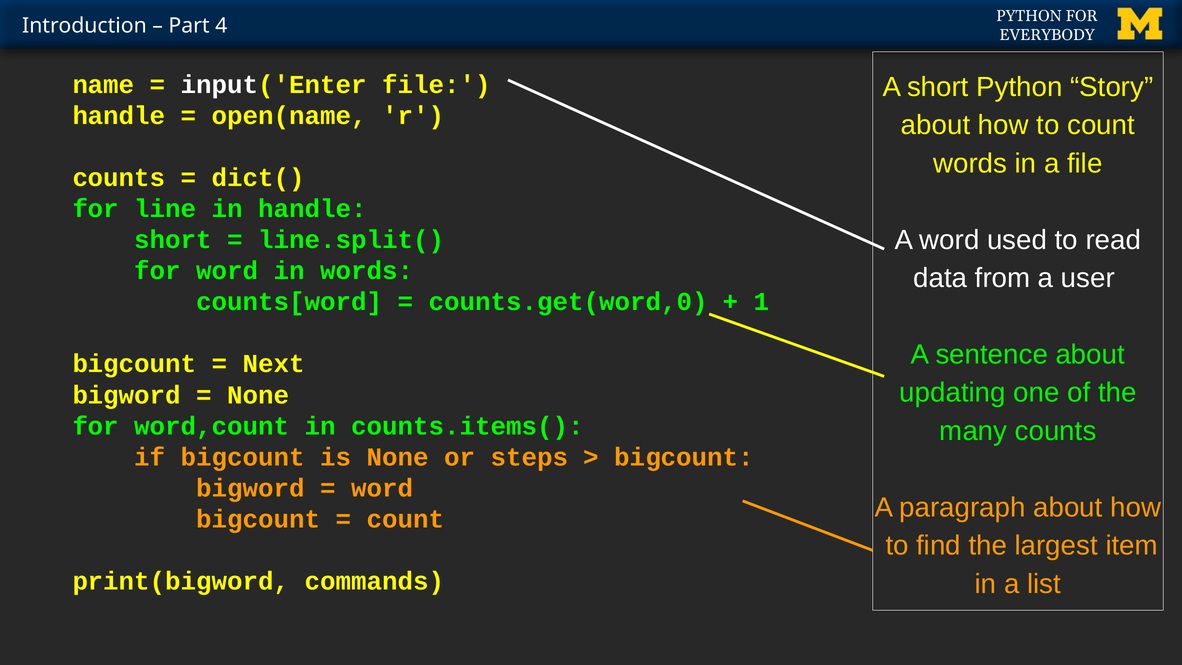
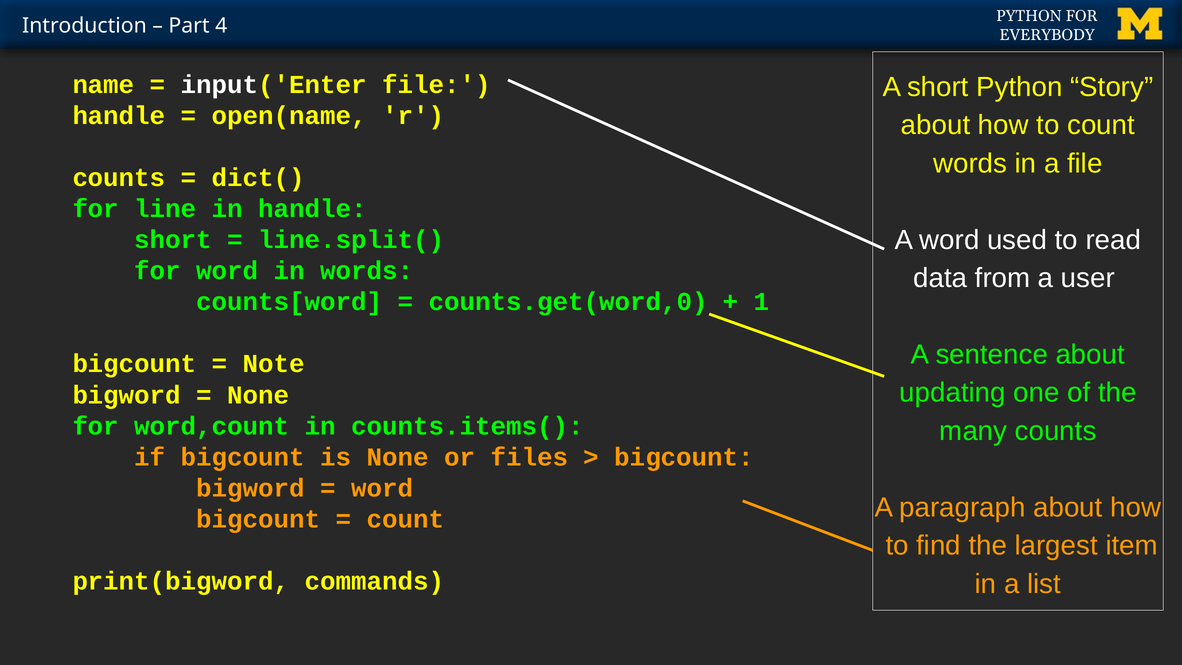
Next: Next -> Note
steps: steps -> files
